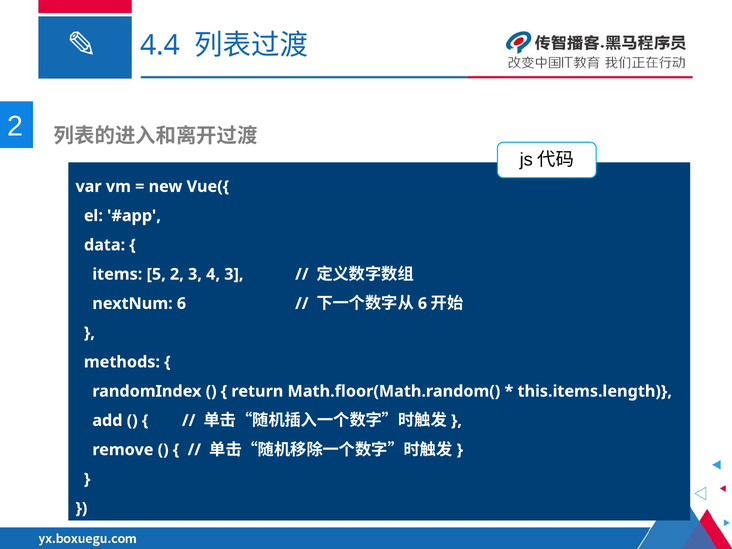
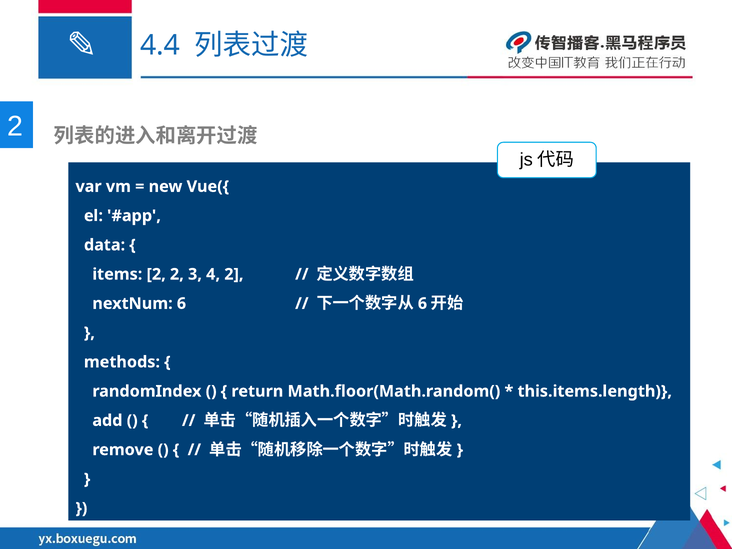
items 5: 5 -> 2
4 3: 3 -> 2
